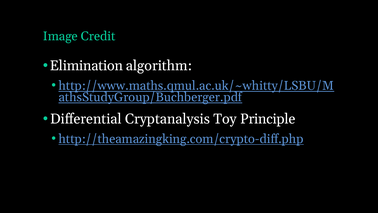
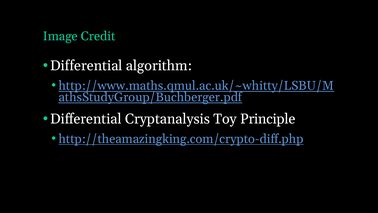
Elimination at (86, 66): Elimination -> Differential
